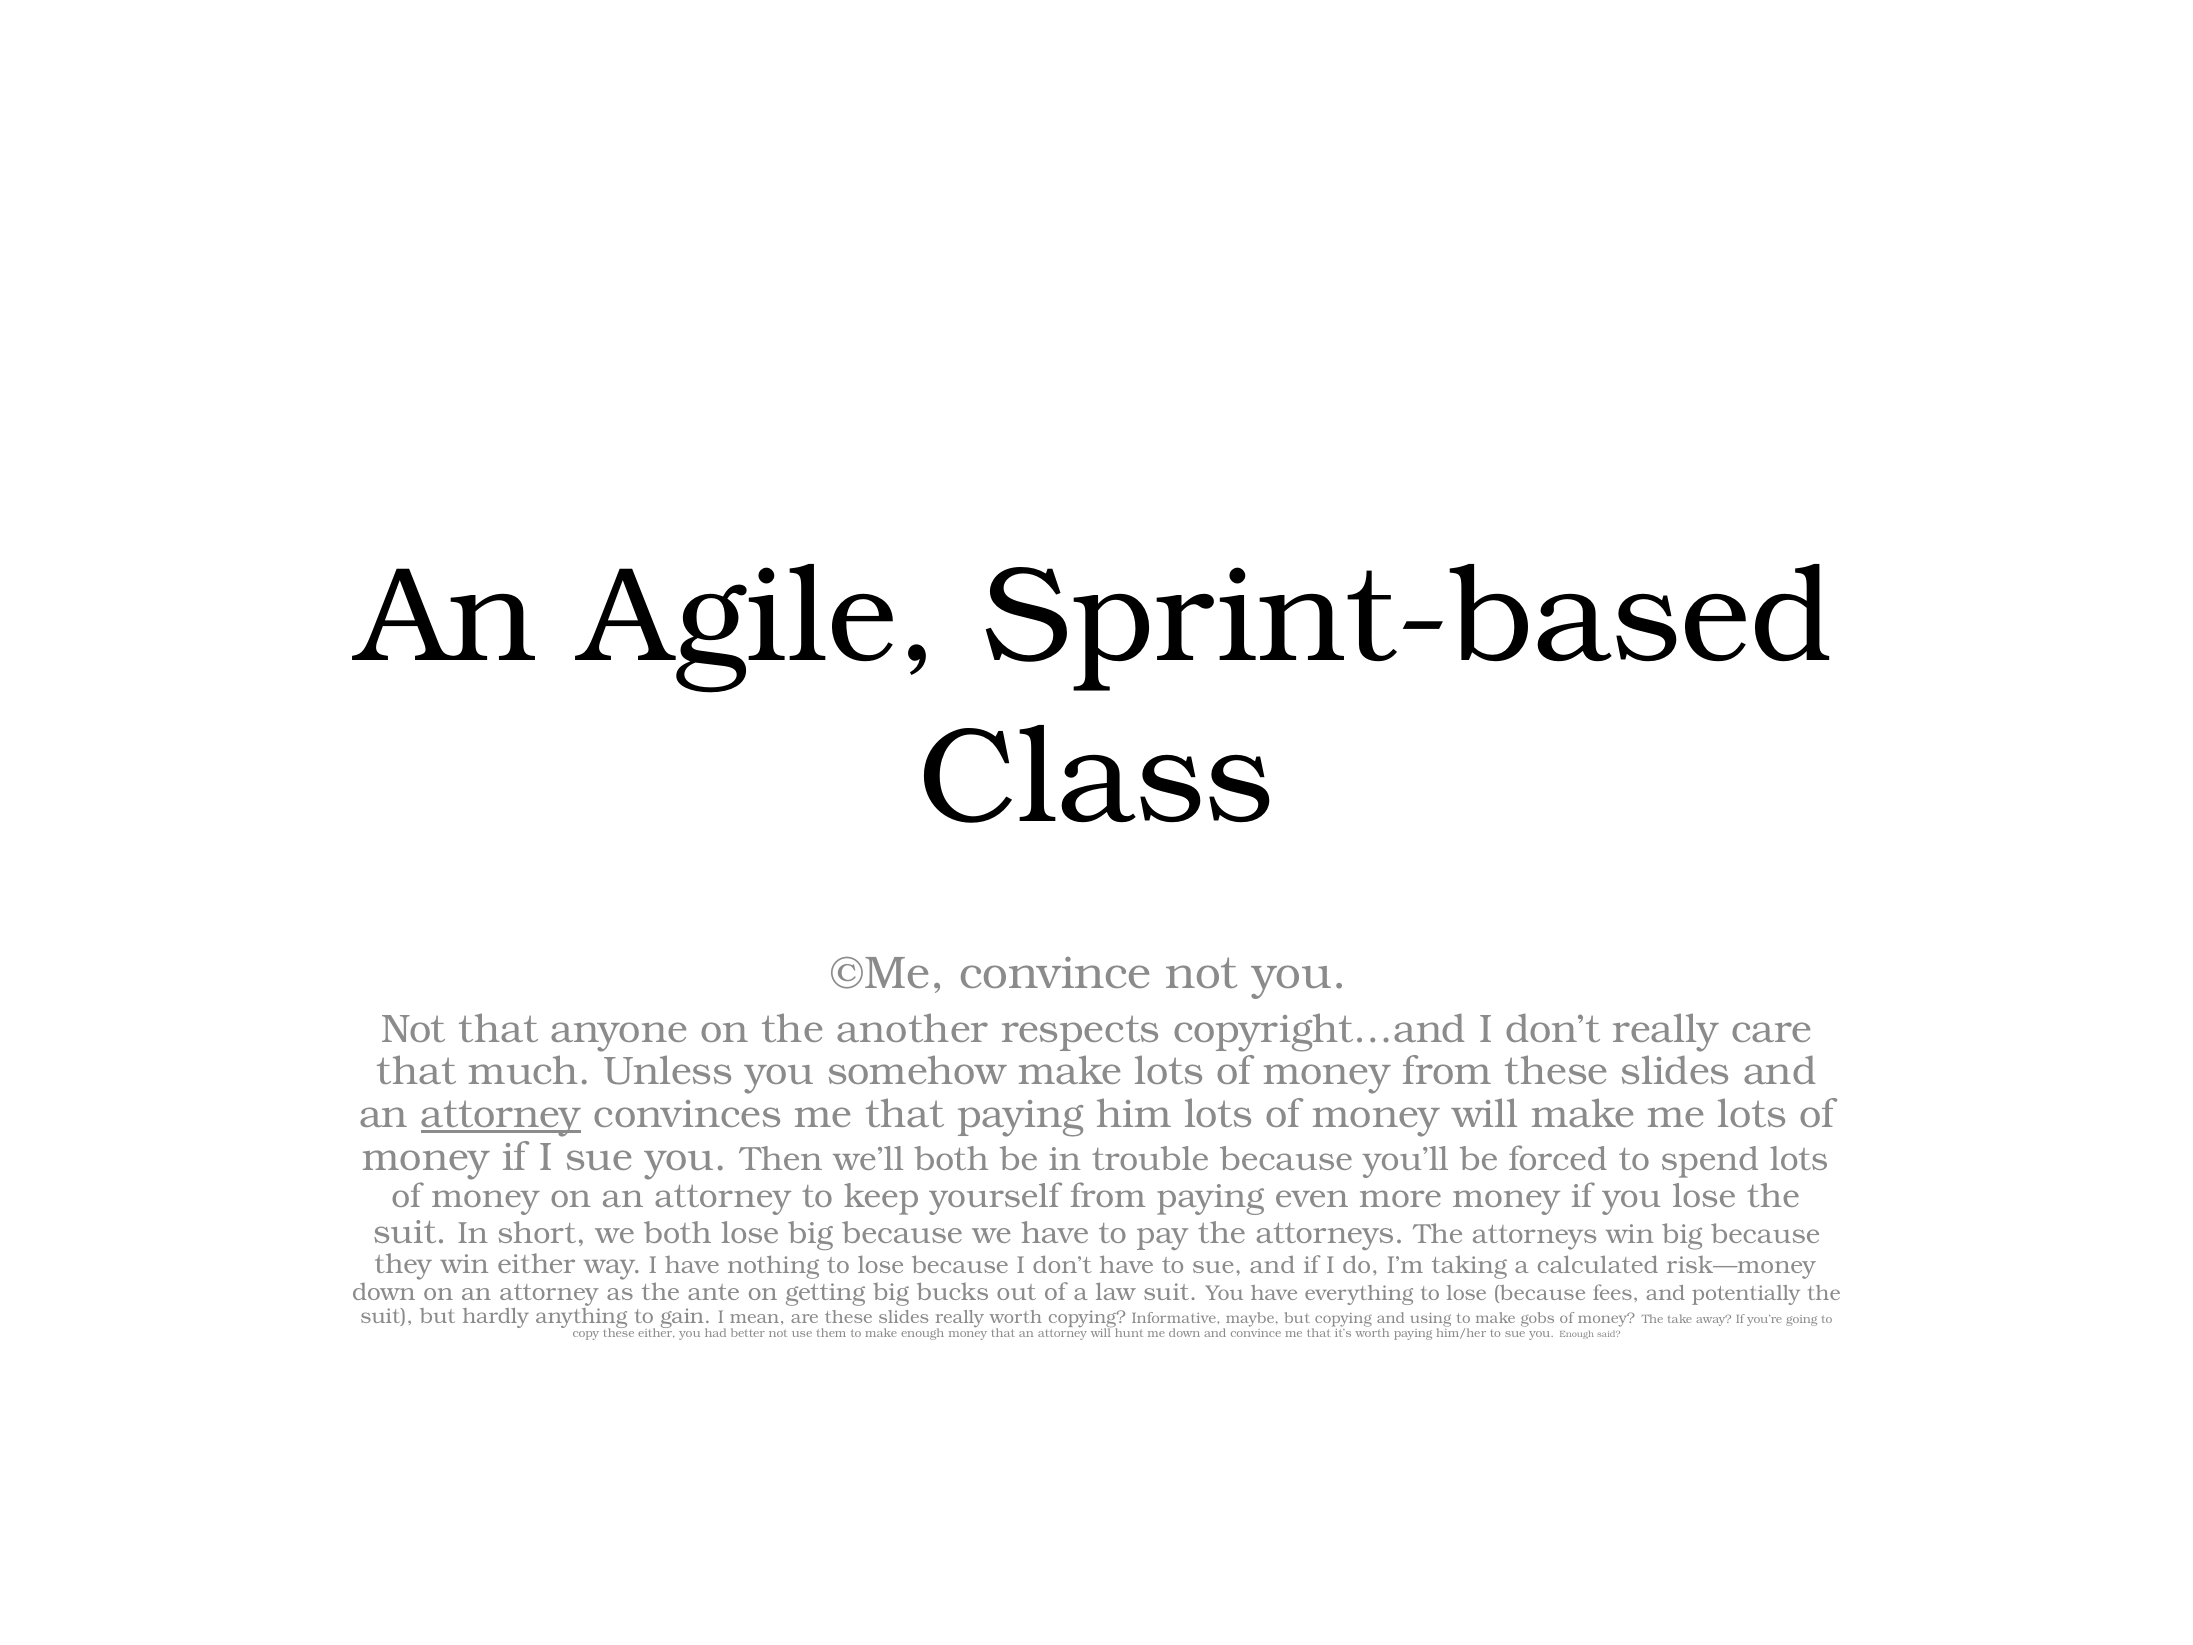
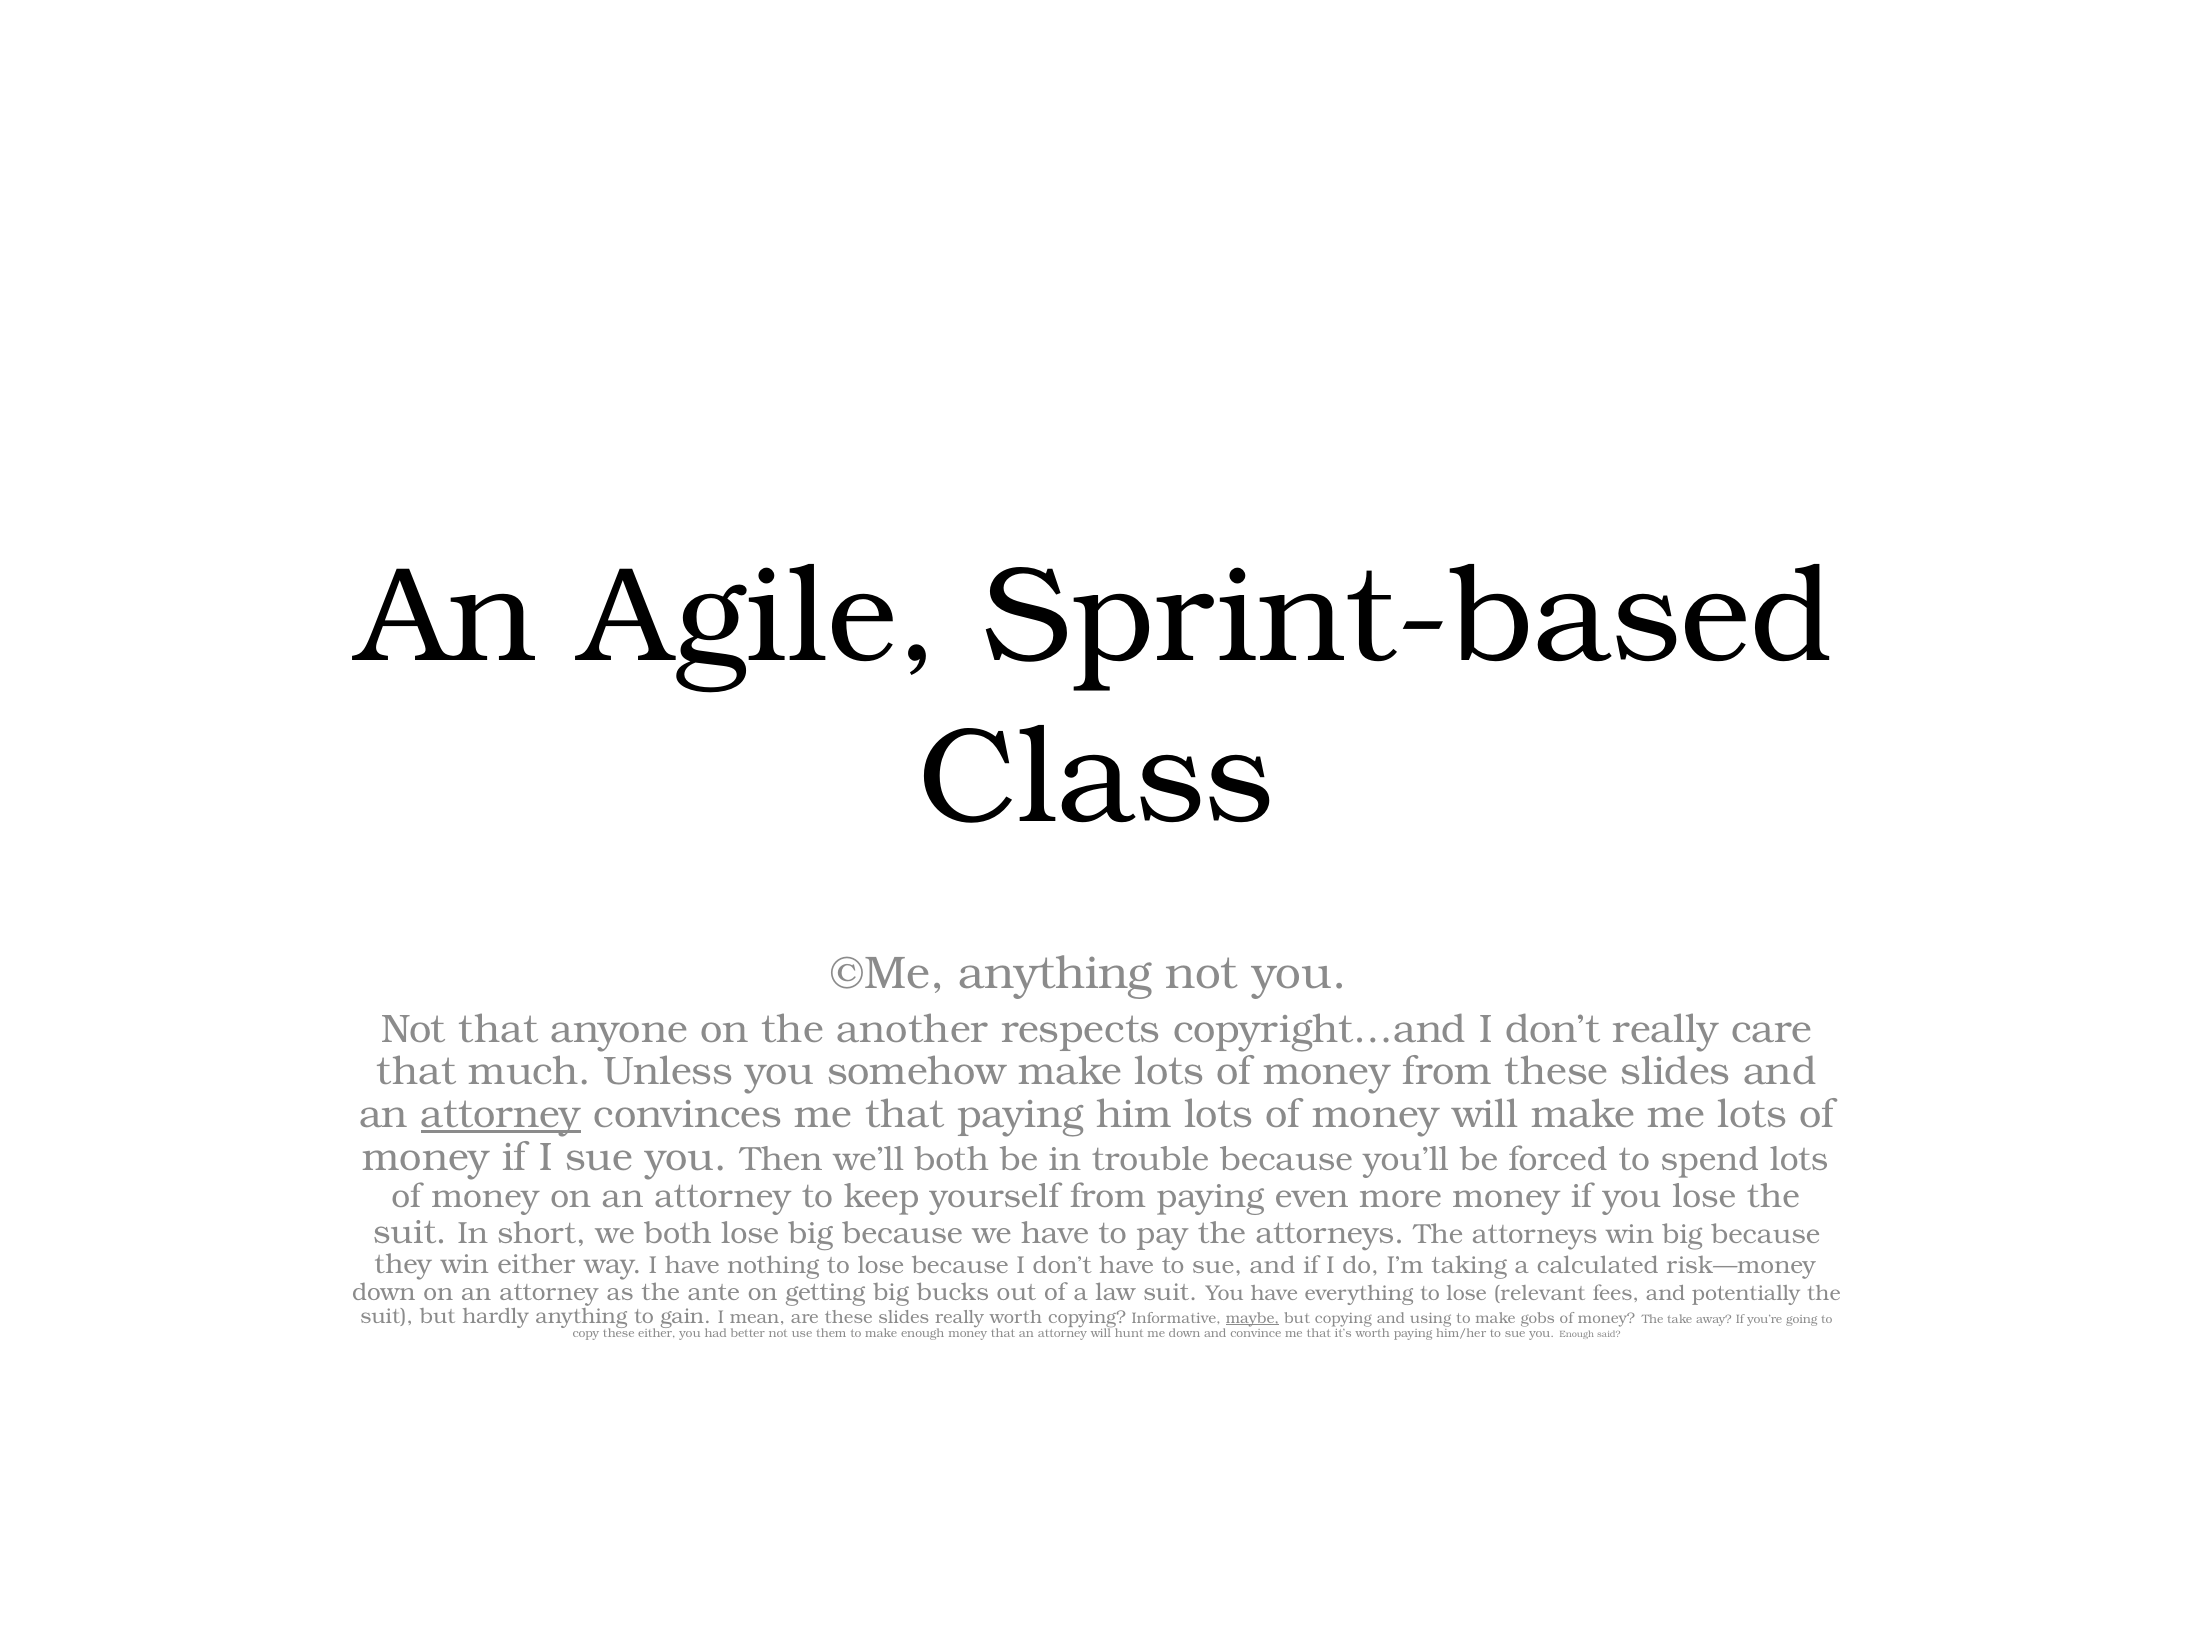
©Me convince: convince -> anything
everything to lose because: because -> relevant
maybe underline: none -> present
